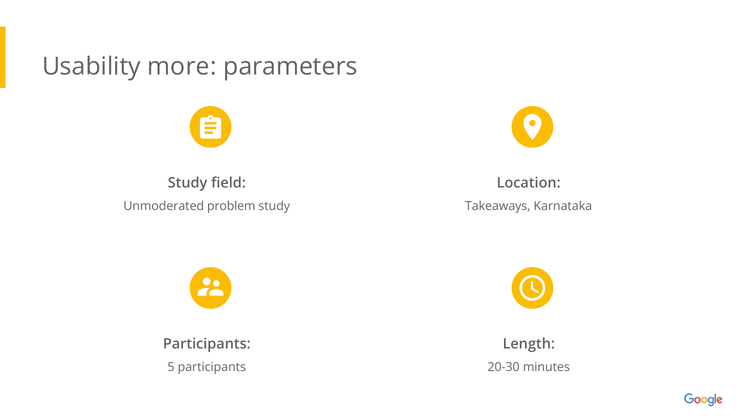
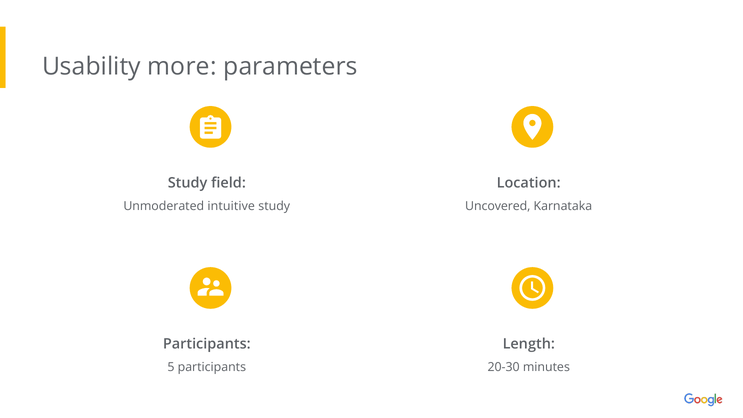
problem: problem -> intuitive
Takeaways: Takeaways -> Uncovered
